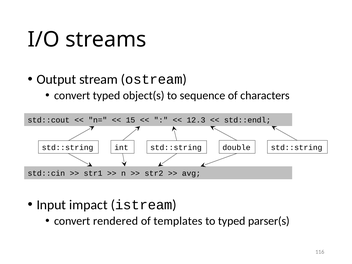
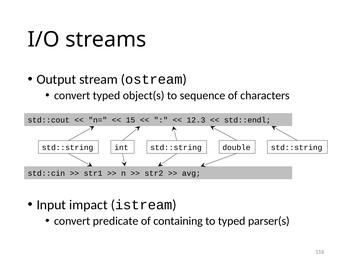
rendered: rendered -> predicate
templates: templates -> containing
